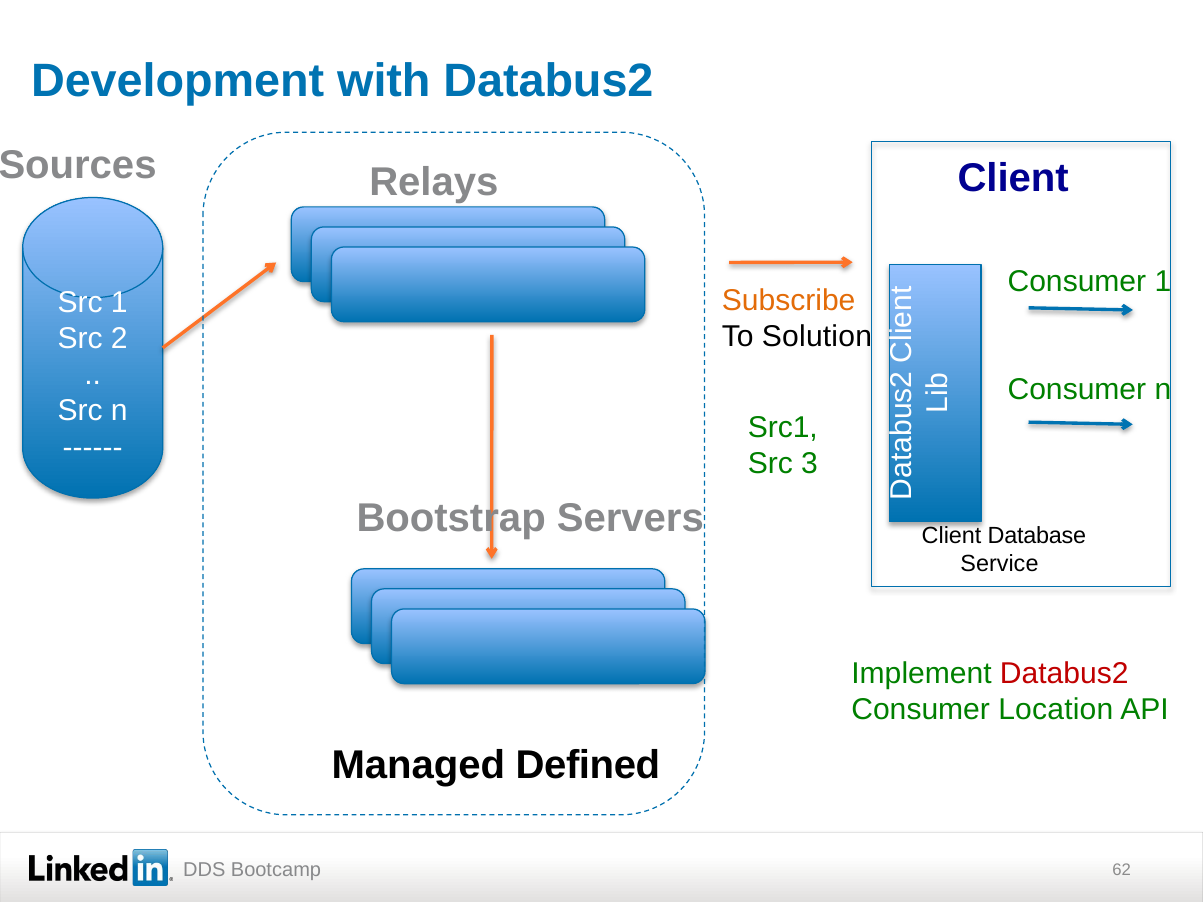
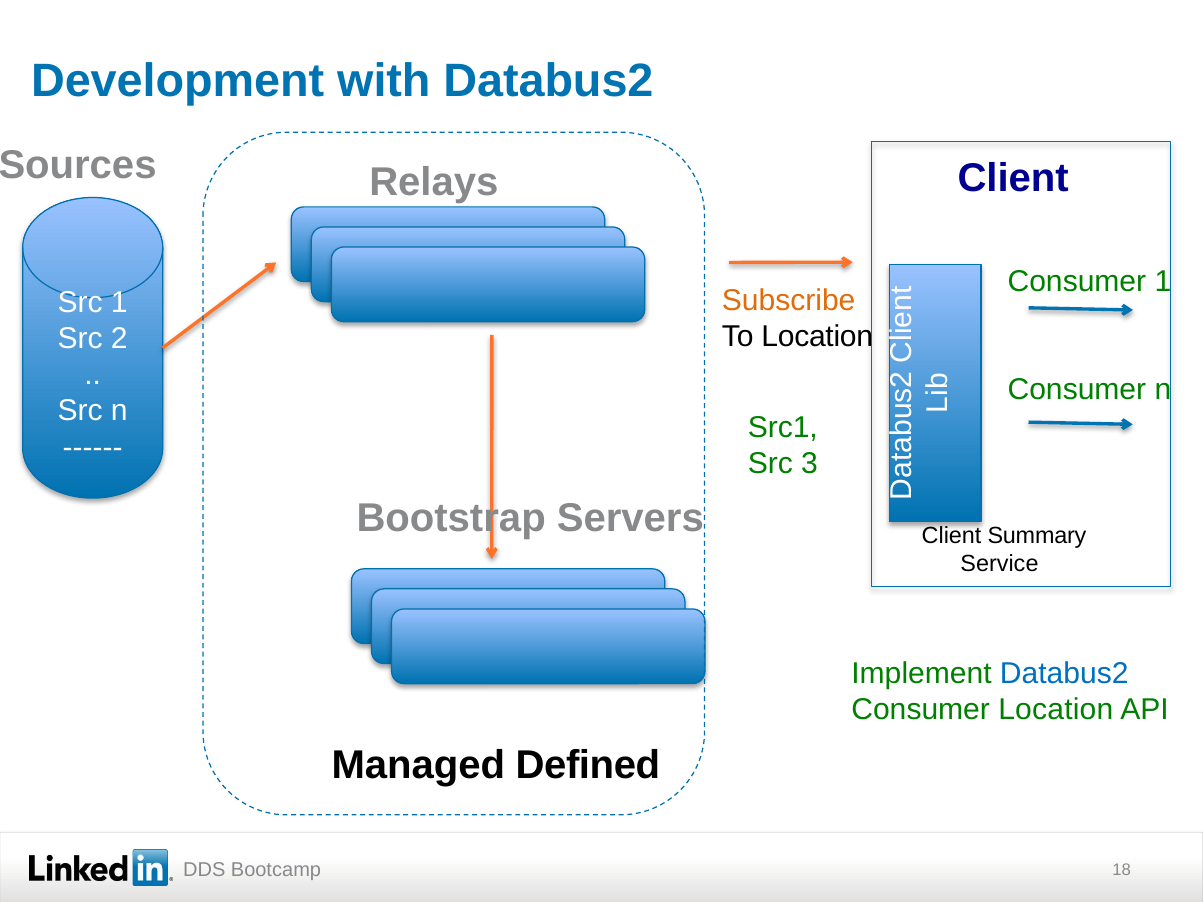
To Solution: Solution -> Location
Database: Database -> Summary
Databus2 at (1064, 674) colour: red -> blue
62: 62 -> 18
